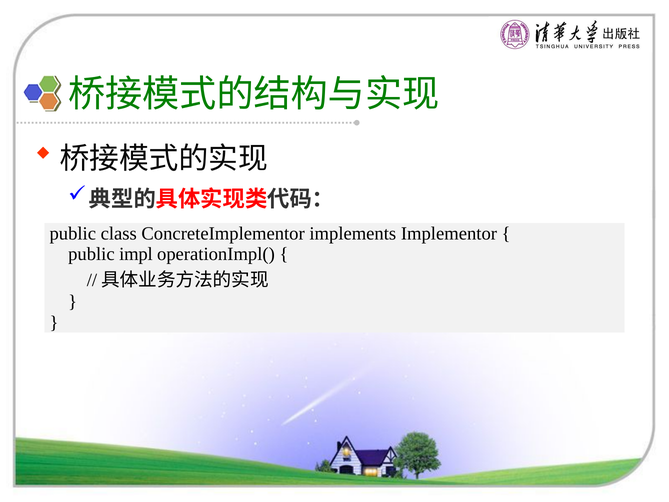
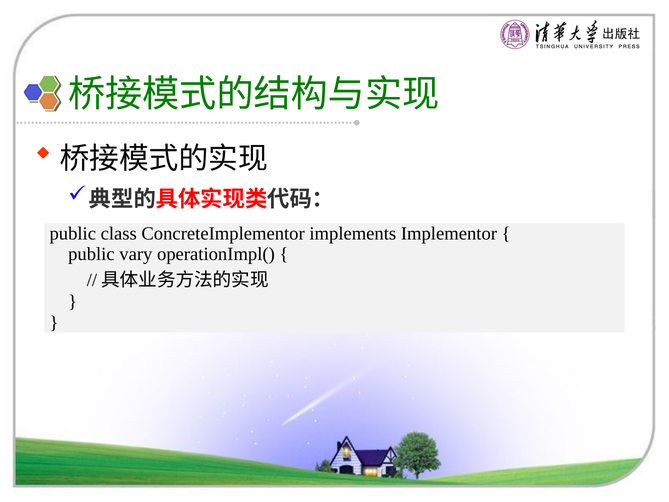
impl: impl -> vary
